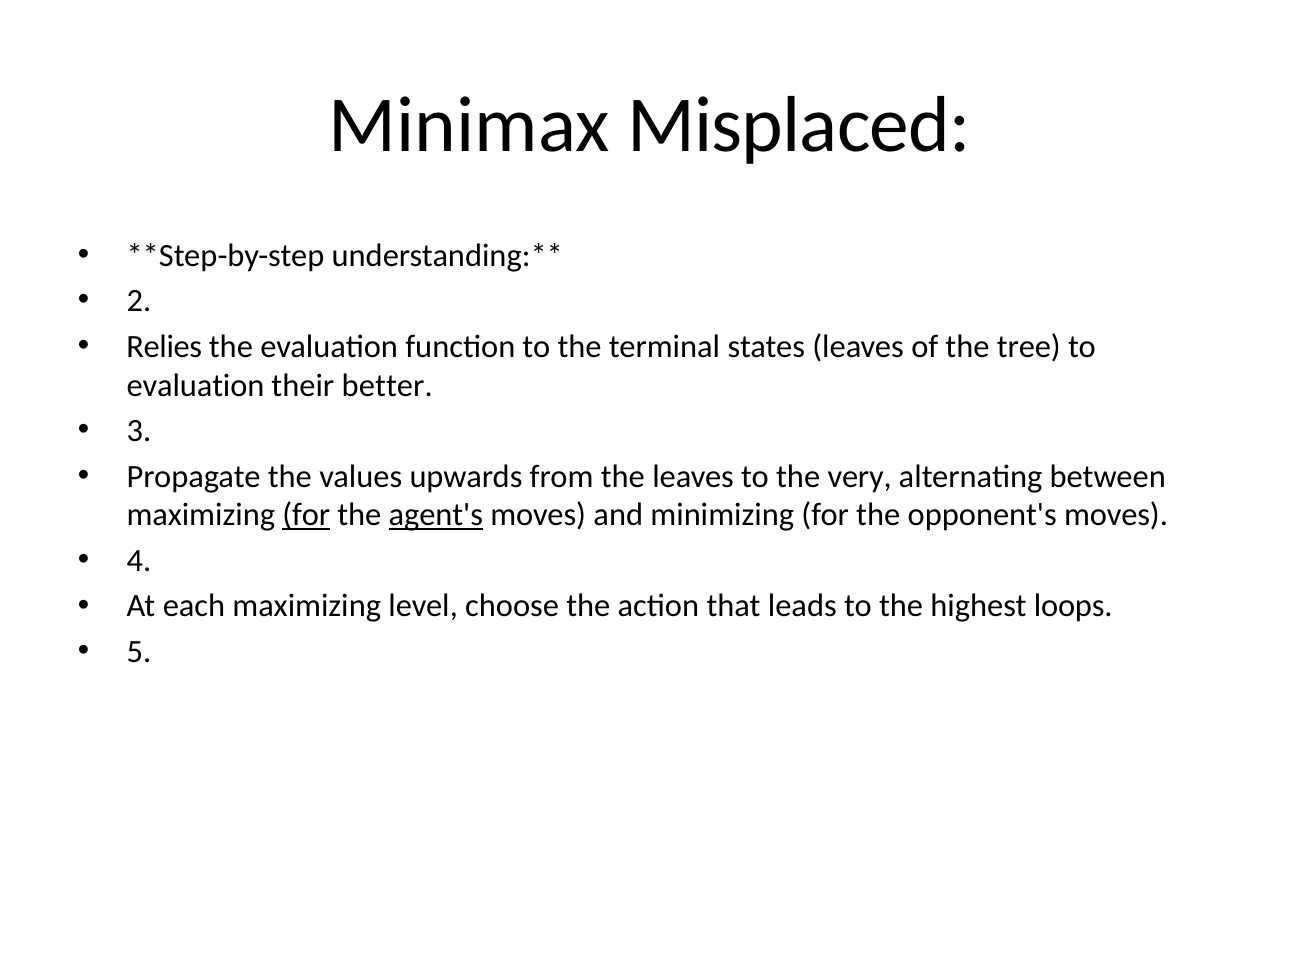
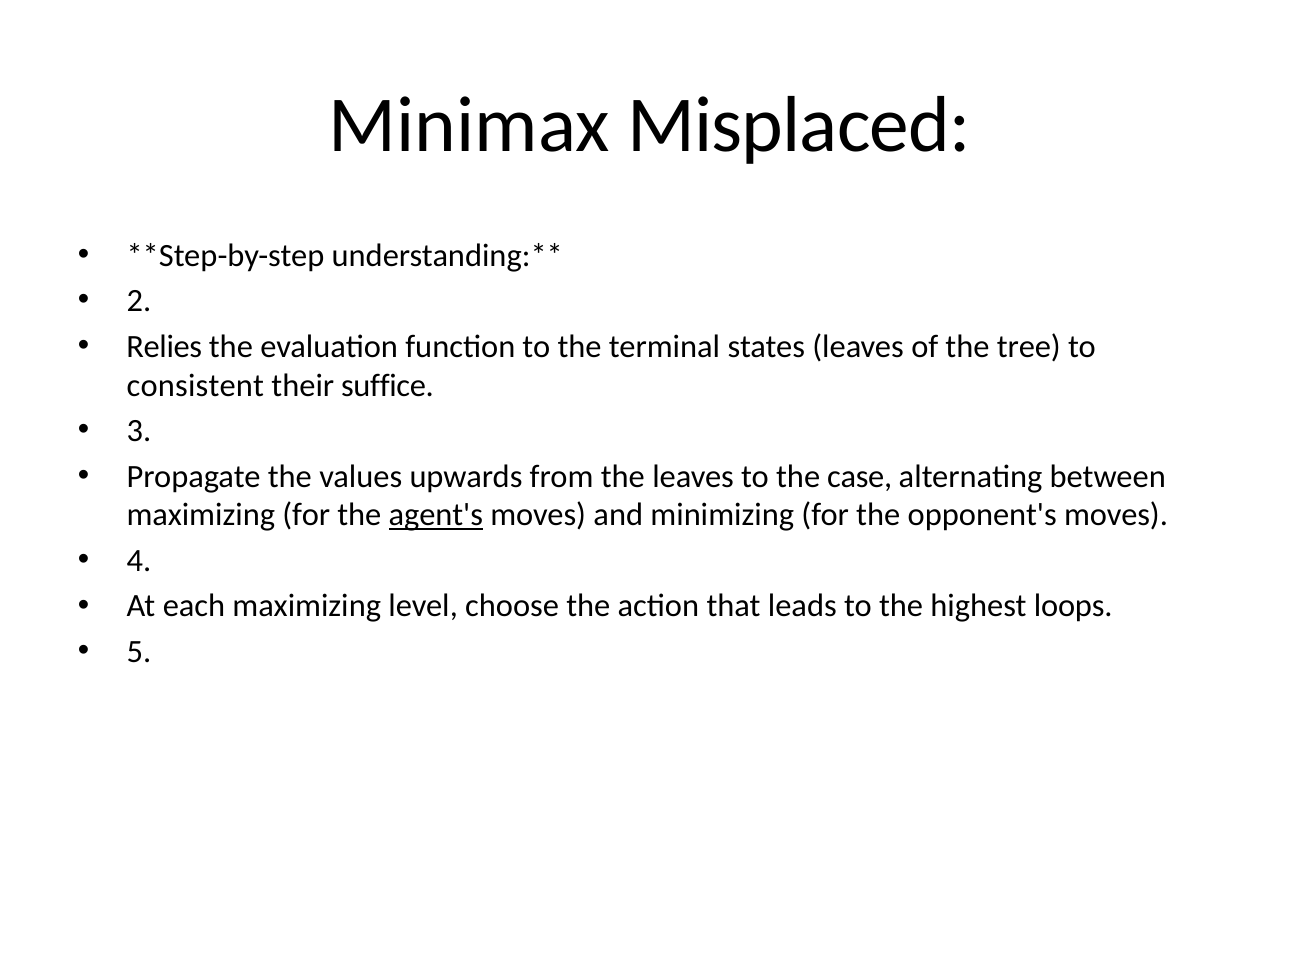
evaluation at (196, 385): evaluation -> consistent
better: better -> suffice
very: very -> case
for at (306, 515) underline: present -> none
